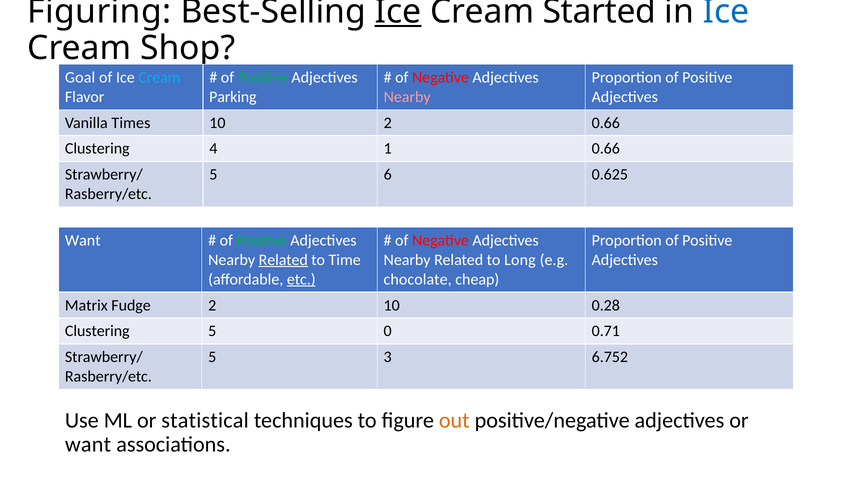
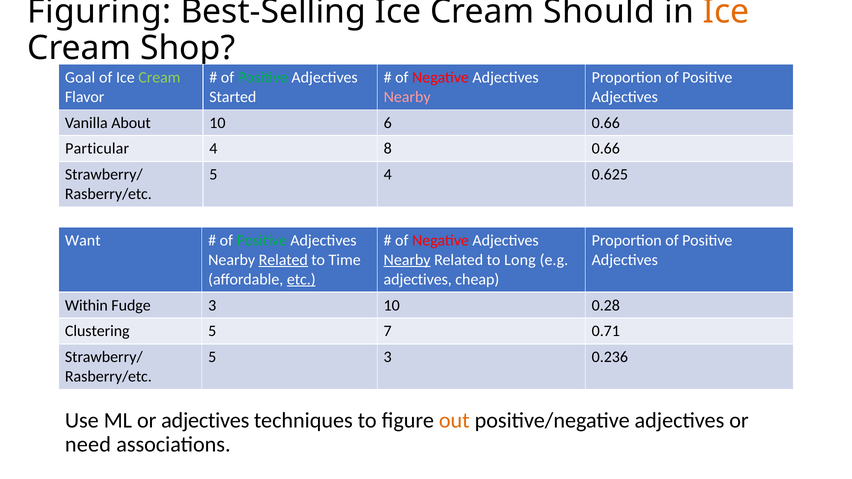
Ice at (398, 12) underline: present -> none
Started: Started -> Should
Ice at (726, 12) colour: blue -> orange
Cream at (159, 77) colour: light blue -> light green
Parking: Parking -> Started
Times: Times -> About
10 2: 2 -> 6
Clustering at (97, 149): Clustering -> Particular
1: 1 -> 8
5 6: 6 -> 4
Nearby at (407, 260) underline: none -> present
chocolate at (418, 279): chocolate -> adjectives
Matrix: Matrix -> Within
Fudge 2: 2 -> 3
0: 0 -> 7
6.752: 6.752 -> 0.236
or statistical: statistical -> adjectives
want at (88, 445): want -> need
